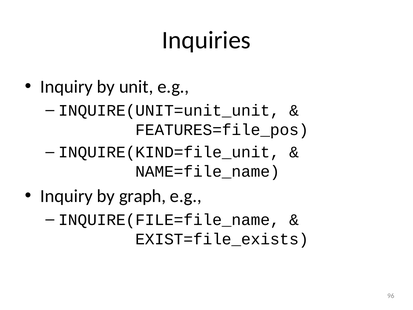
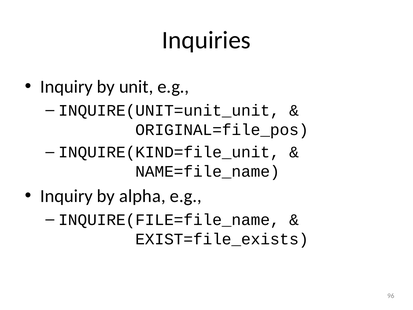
FEATURES=file_pos: FEATURES=file_pos -> ORIGINAL=file_pos
graph: graph -> alpha
